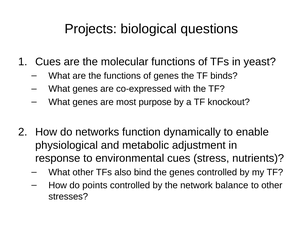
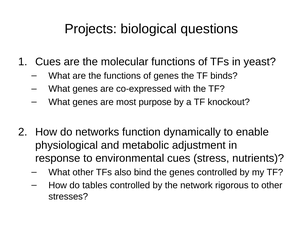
points: points -> tables
balance: balance -> rigorous
